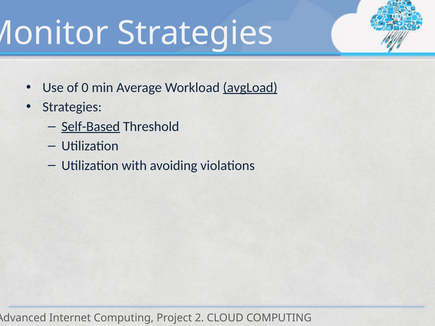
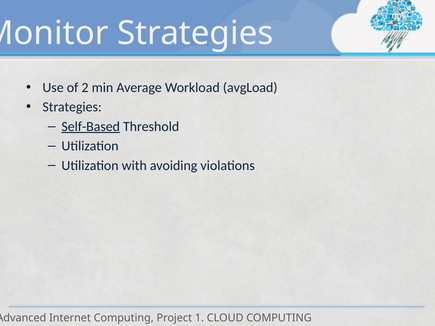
0: 0 -> 2
avgLoad underline: present -> none
2: 2 -> 1
